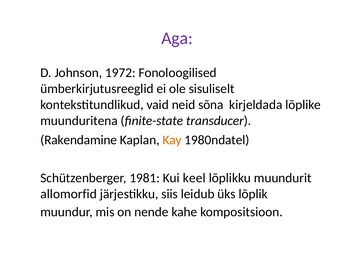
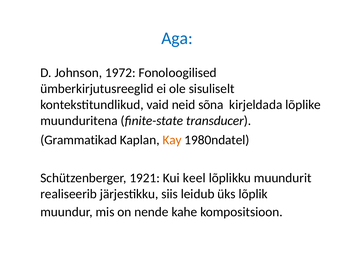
Aga colour: purple -> blue
Rakendamine: Rakendamine -> Grammatikad
1981: 1981 -> 1921
allomorfid: allomorfid -> realiseerib
